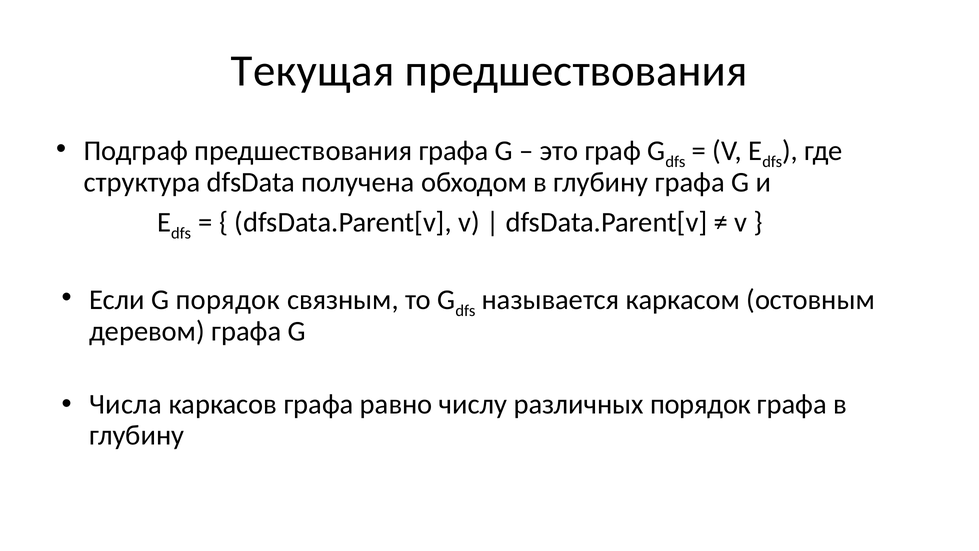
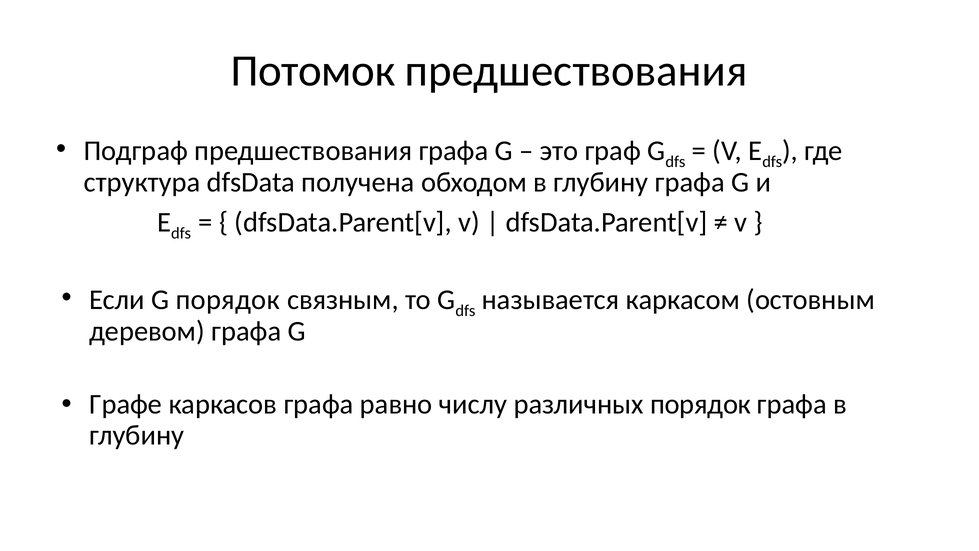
Текущая: Текущая -> Потомок
Числа: Числа -> Графе
